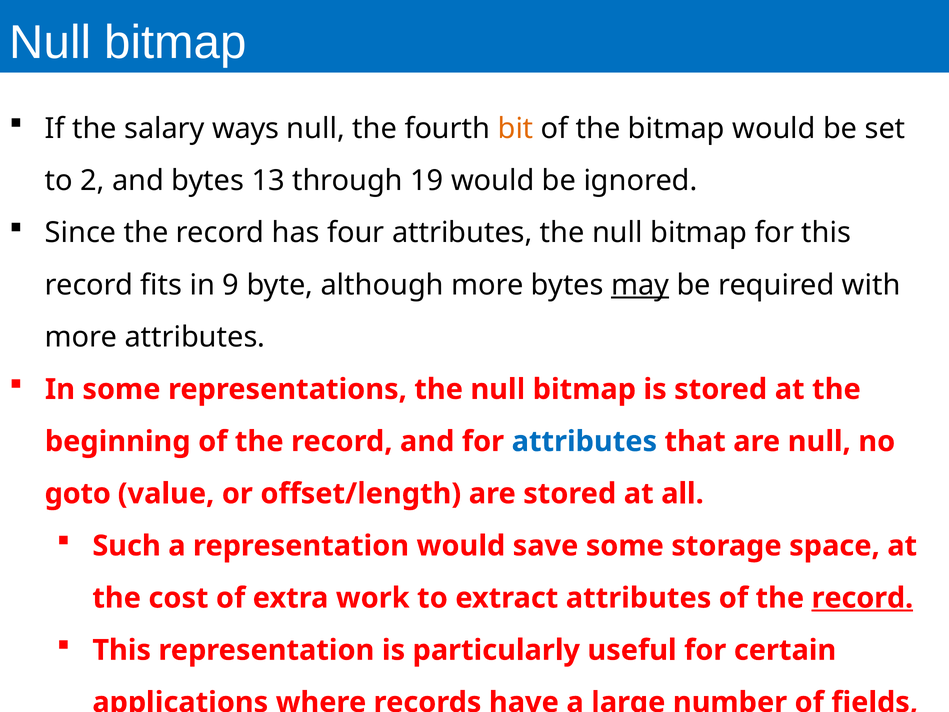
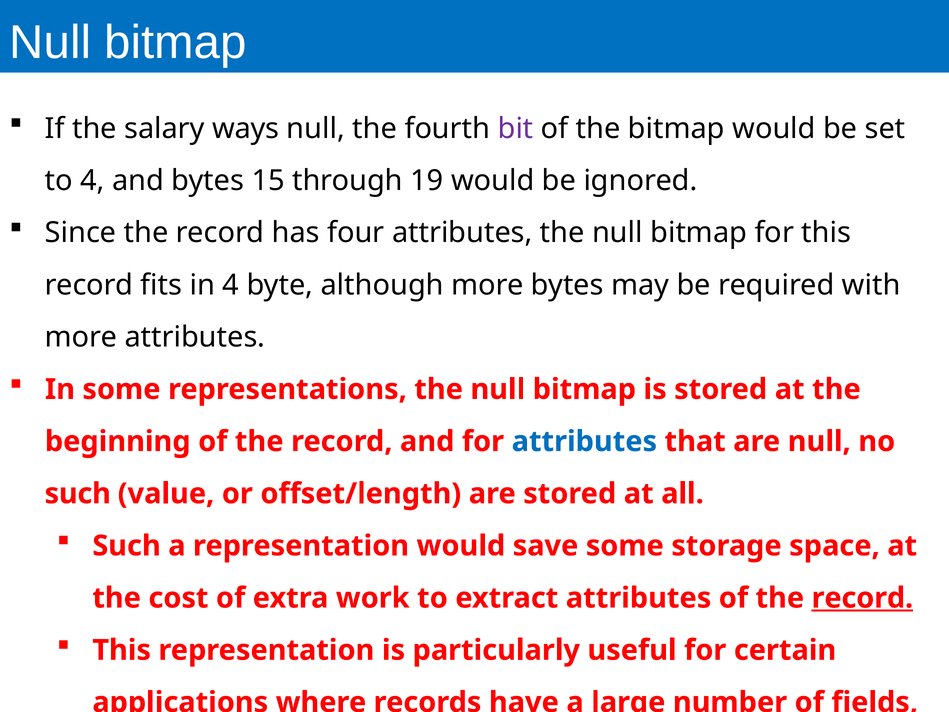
bit colour: orange -> purple
to 2: 2 -> 4
13: 13 -> 15
in 9: 9 -> 4
may underline: present -> none
goto at (78, 494): goto -> such
